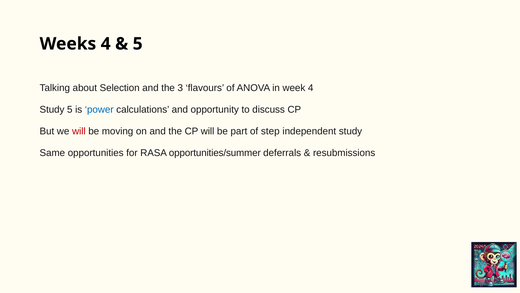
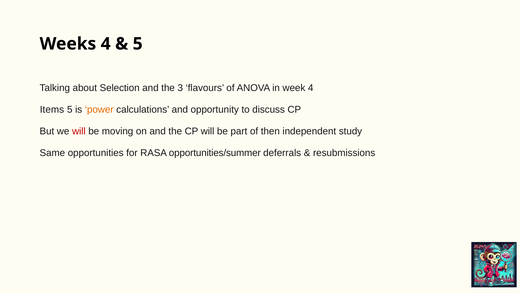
Study at (52, 109): Study -> Items
power colour: blue -> orange
step: step -> then
